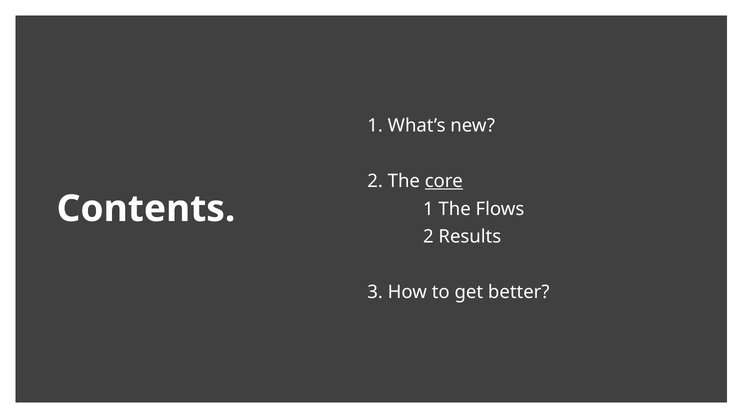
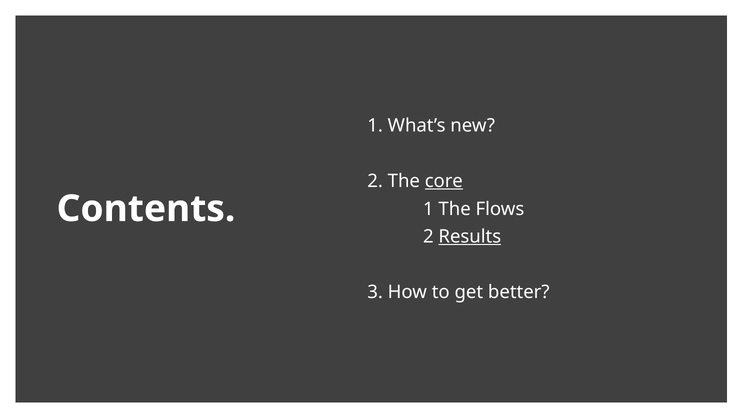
Results underline: none -> present
